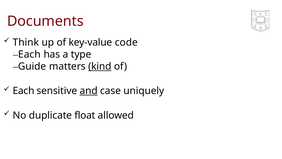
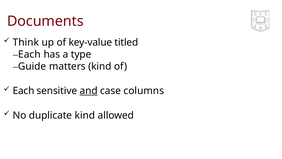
code: code -> titled
kind at (100, 66) underline: present -> none
uniquely: uniquely -> columns
duplicate float: float -> kind
